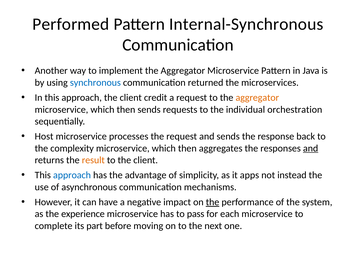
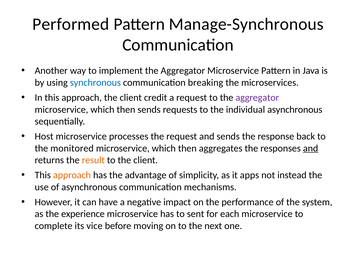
Internal-Synchronous: Internal-Synchronous -> Manage-Synchronous
returned: returned -> breaking
aggregator at (257, 98) colour: orange -> purple
individual orchestration: orchestration -> asynchronous
complexity: complexity -> monitored
approach at (72, 175) colour: blue -> orange
the at (213, 202) underline: present -> none
pass: pass -> sent
part: part -> vice
